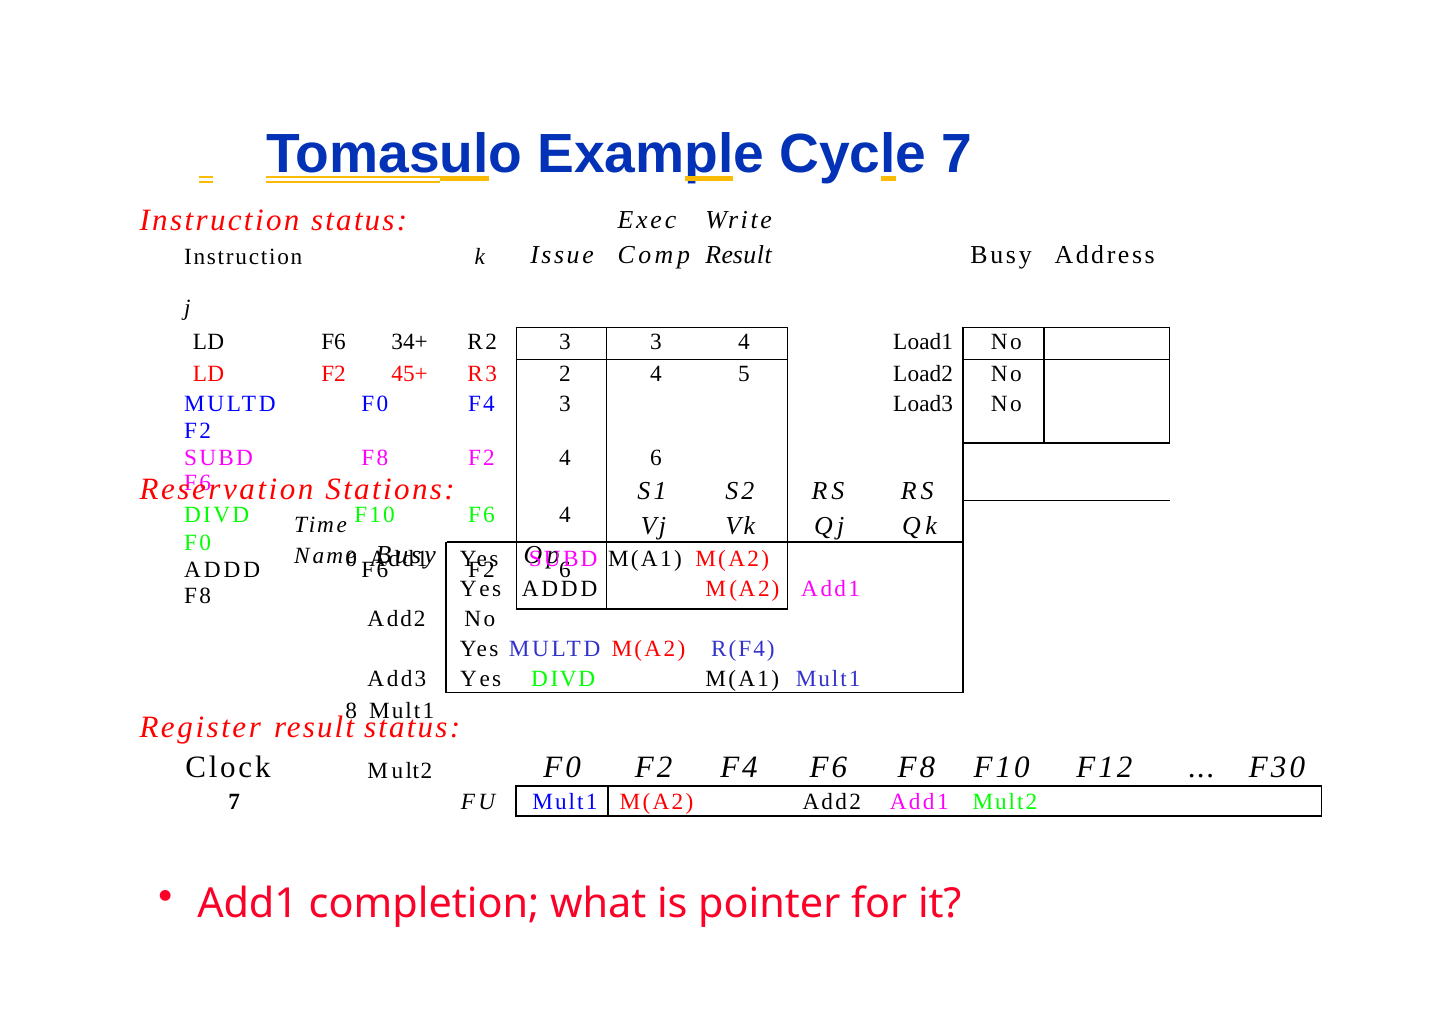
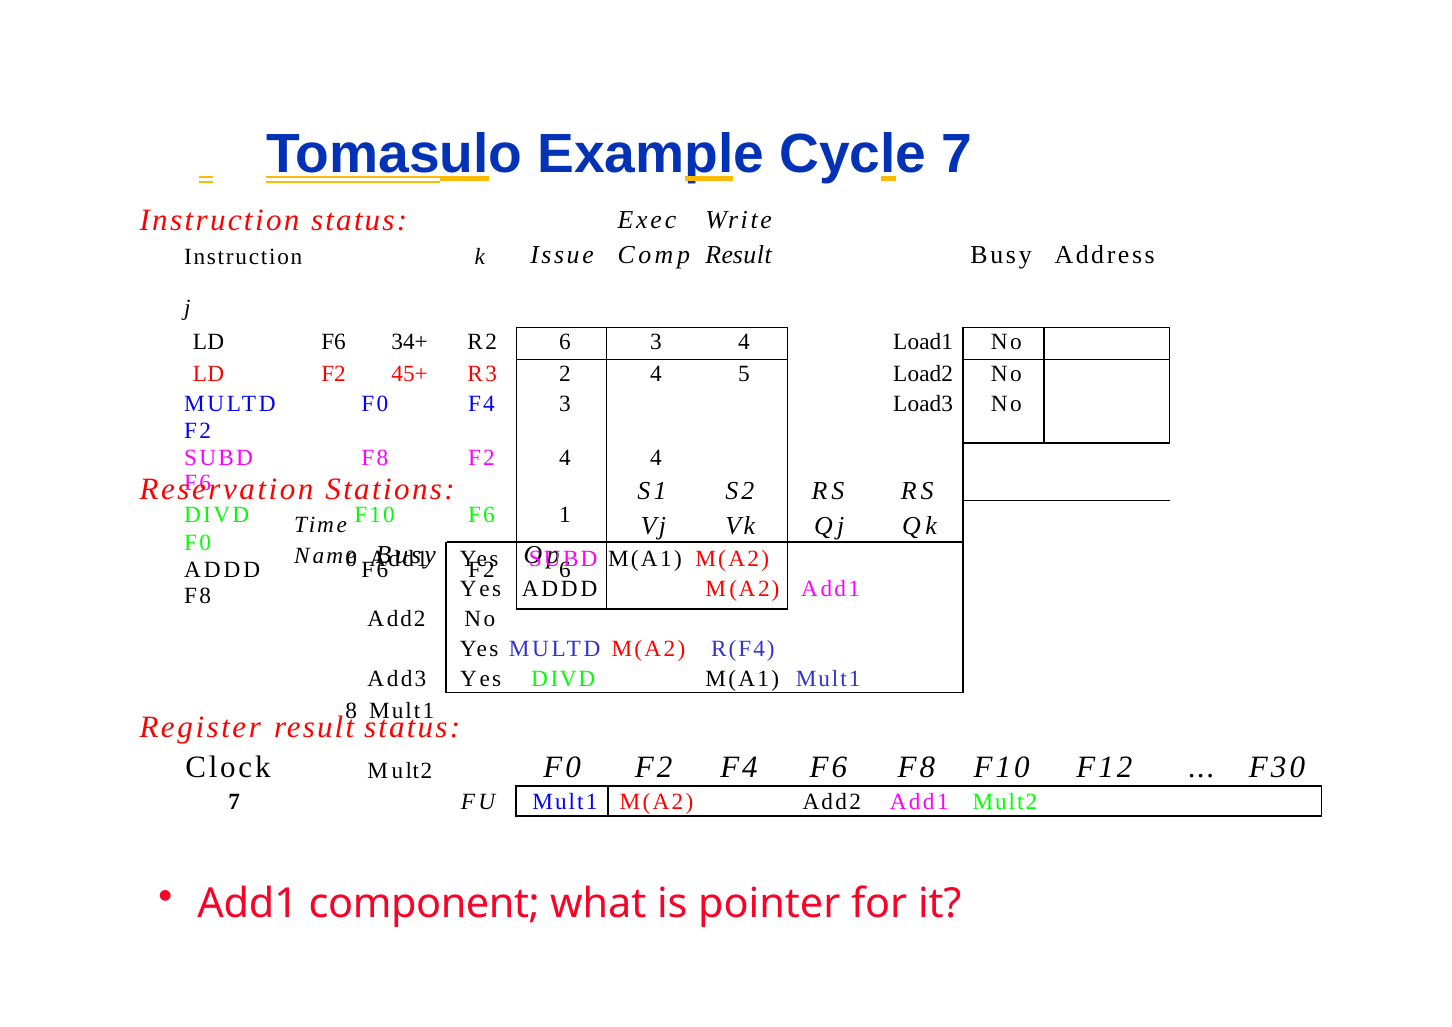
R2 3: 3 -> 6
4 6: 6 -> 4
F6 4: 4 -> 1
completion: completion -> component
